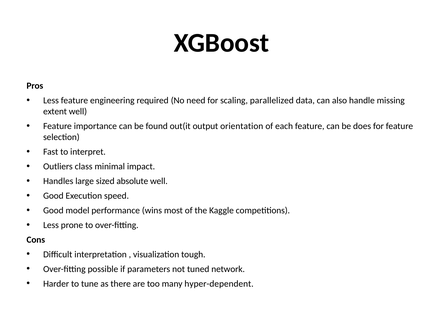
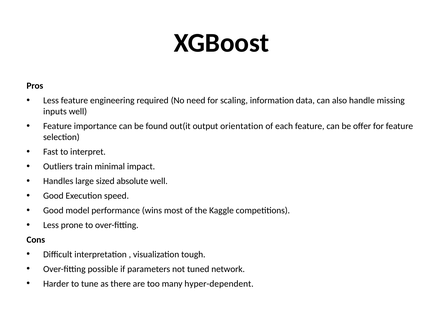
parallelized: parallelized -> information
extent: extent -> inputs
does: does -> offer
class: class -> train
